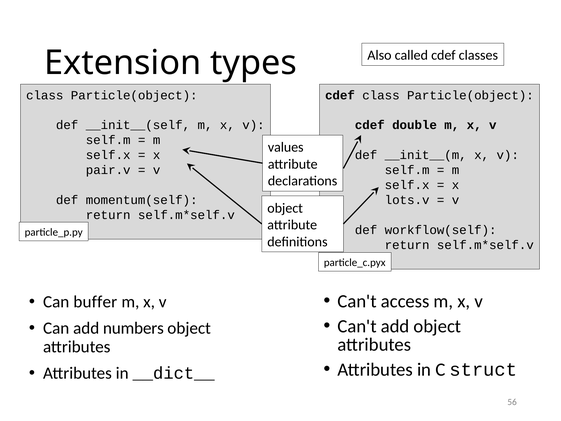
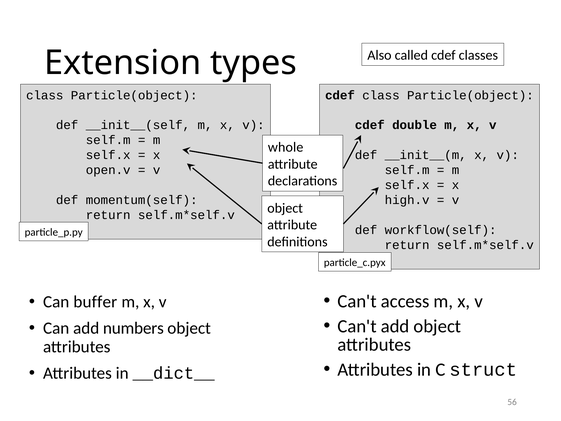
values: values -> whole
pair.v: pair.v -> open.v
lots.v: lots.v -> high.v
